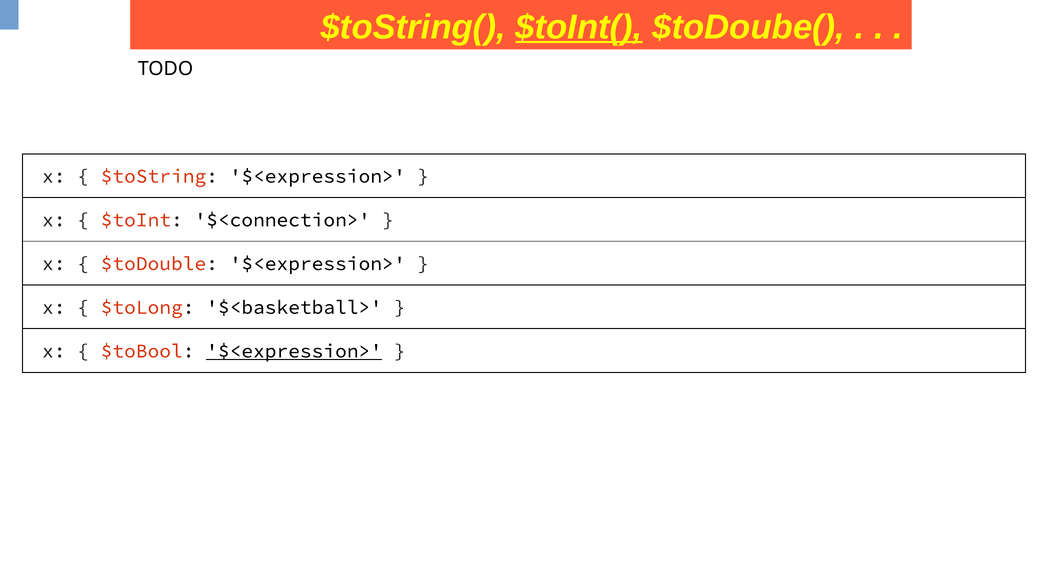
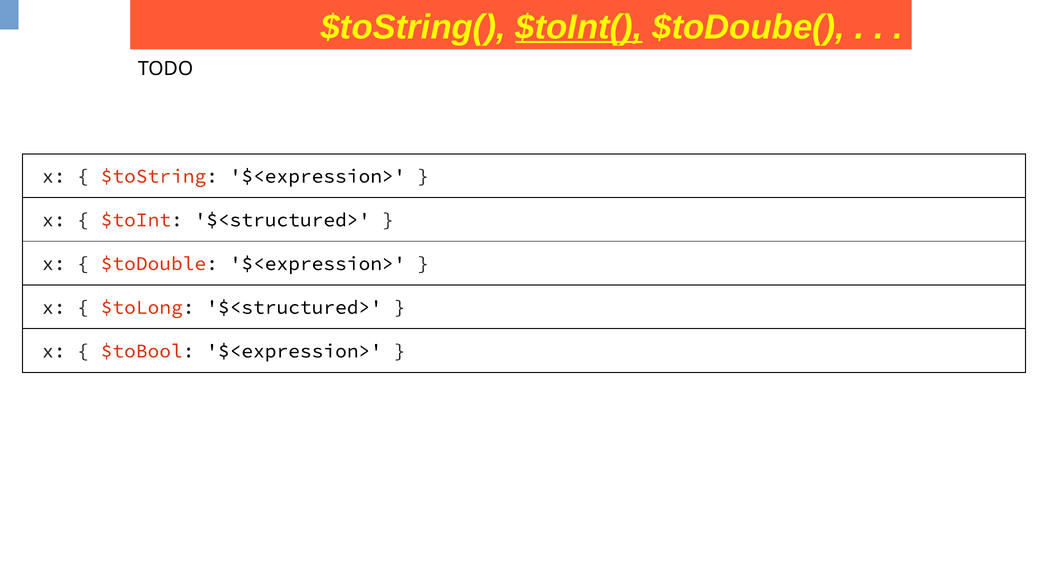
$toInt $<connection>: $<connection> -> $<structured>
$toLong $<basketball>: $<basketball> -> $<structured>
$<expression> at (294, 351) underline: present -> none
